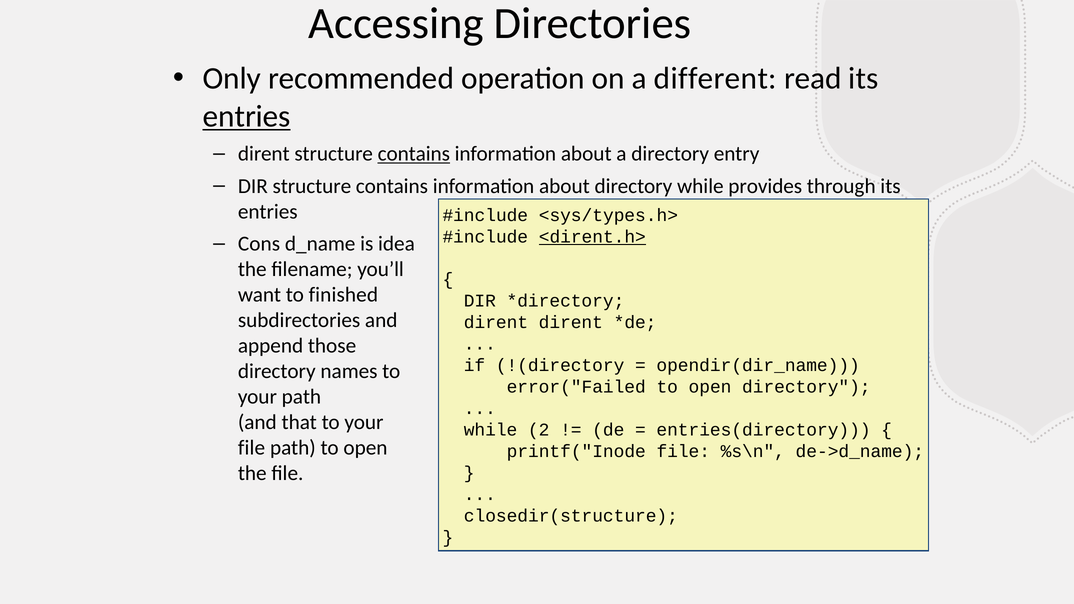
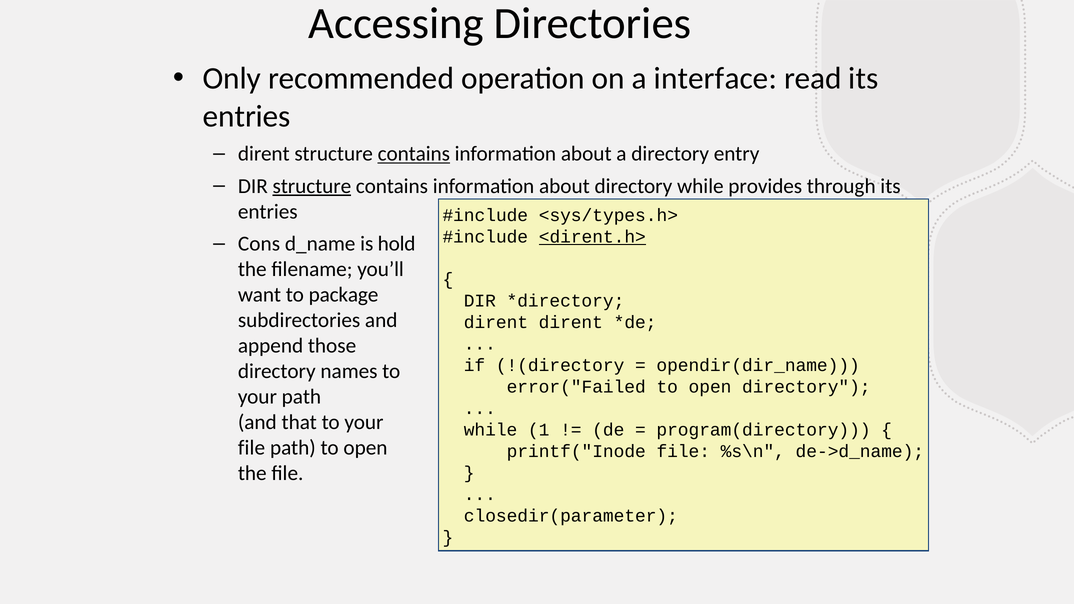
different: different -> interface
entries at (247, 116) underline: present -> none
structure at (312, 186) underline: none -> present
idea: idea -> hold
finished: finished -> package
2: 2 -> 1
entries(directory: entries(directory -> program(directory
closedir(structure: closedir(structure -> closedir(parameter
